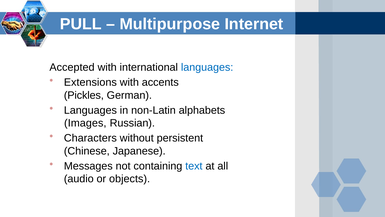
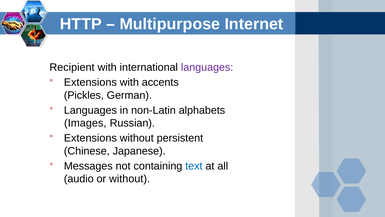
PULL: PULL -> HTTP
Accepted: Accepted -> Recipient
languages at (207, 67) colour: blue -> purple
Characters at (90, 138): Characters -> Extensions
or objects: objects -> without
